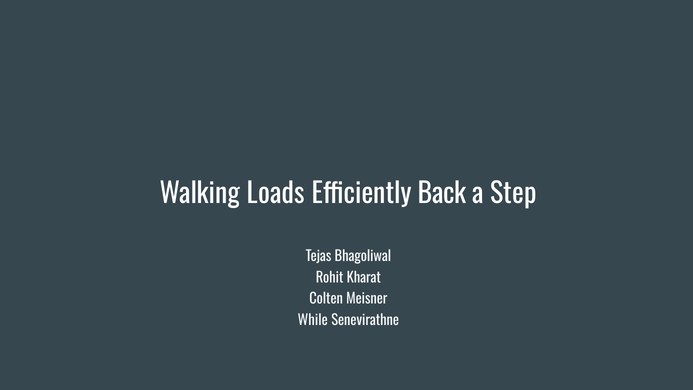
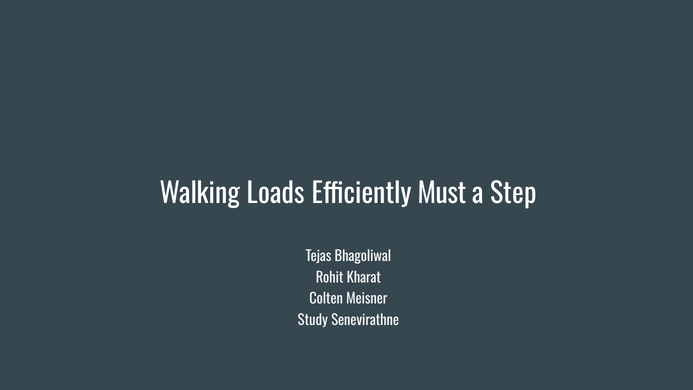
Back: Back -> Must
While: While -> Study
